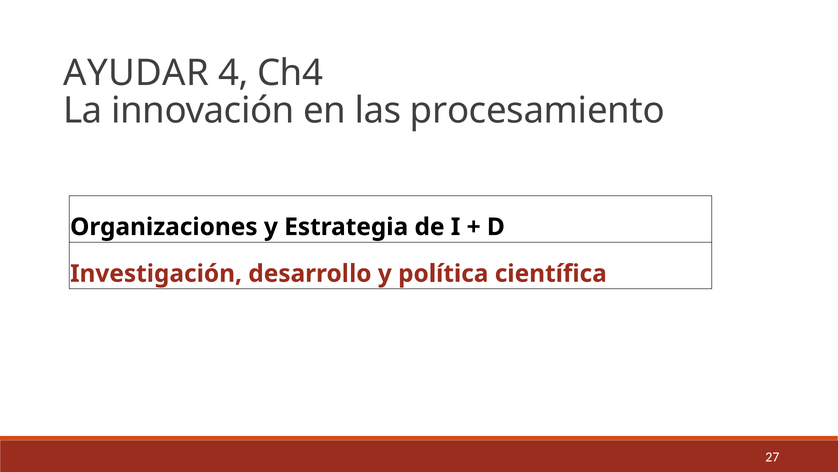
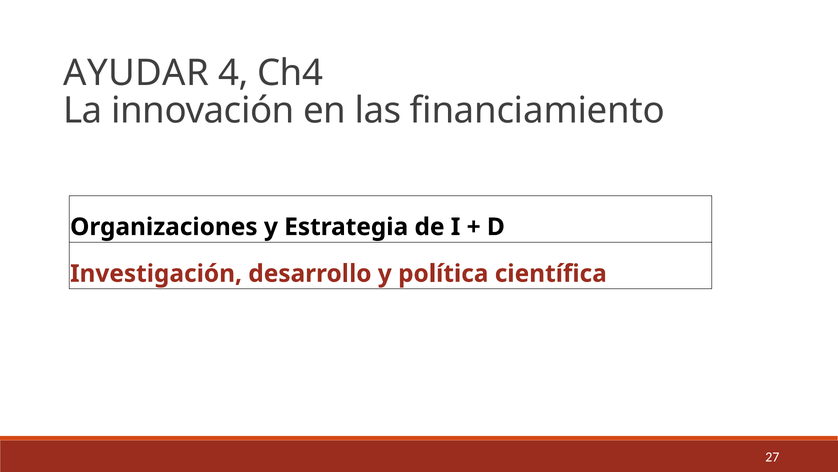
procesamiento: procesamiento -> financiamiento
